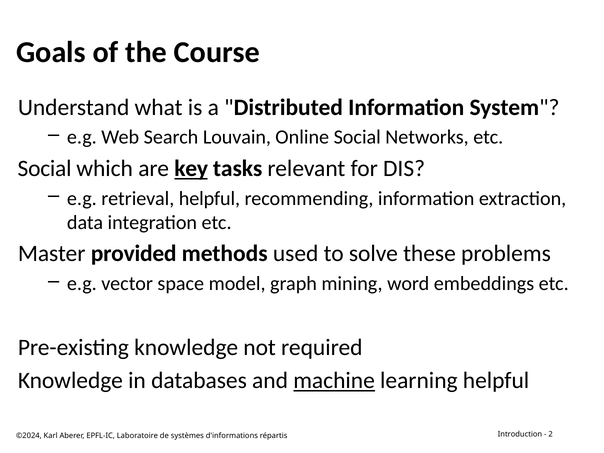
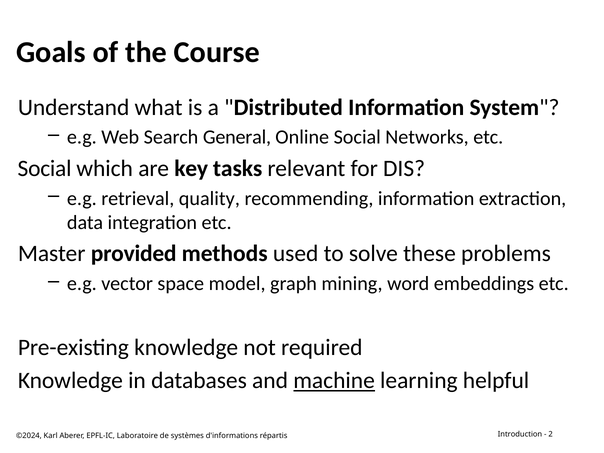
Louvain: Louvain -> General
key underline: present -> none
retrieval helpful: helpful -> quality
